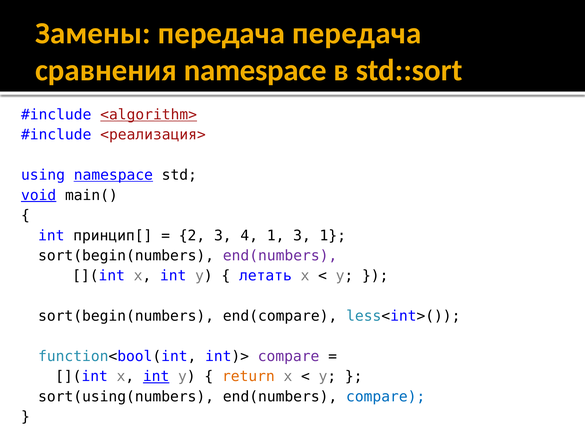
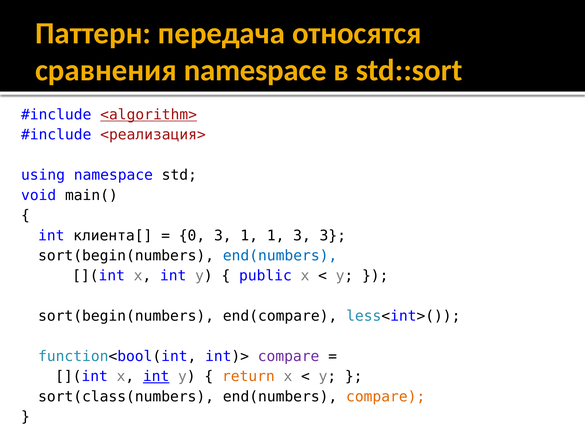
Замены: Замены -> Паттерн
передача передача: передача -> относятся
namespace at (113, 175) underline: present -> none
void underline: present -> none
принцип[: принцип[ -> клиента[
2: 2 -> 0
3 4: 4 -> 1
3 1: 1 -> 3
end(numbers at (280, 256) colour: purple -> blue
летать: летать -> public
sort(using(numbers: sort(using(numbers -> sort(class(numbers
compare at (386, 397) colour: blue -> orange
